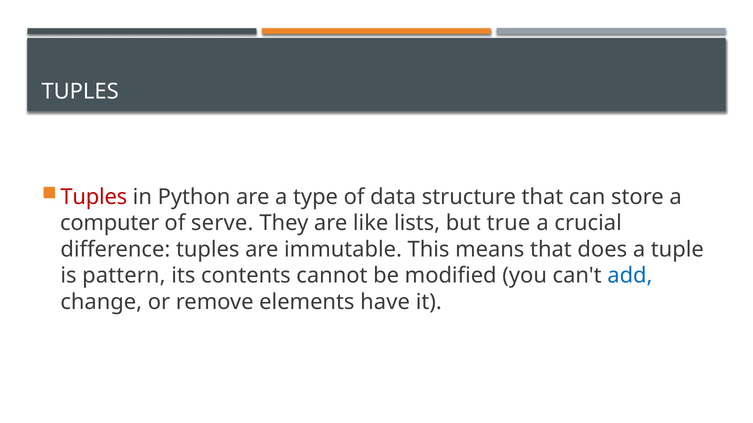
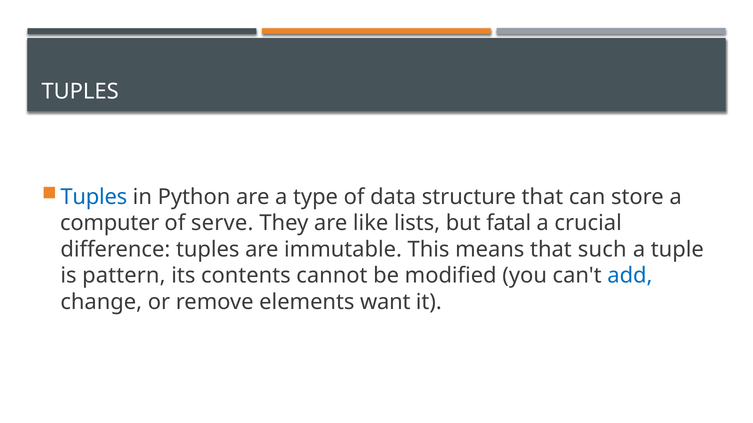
Tuples at (94, 197) colour: red -> blue
true: true -> fatal
does: does -> such
have: have -> want
